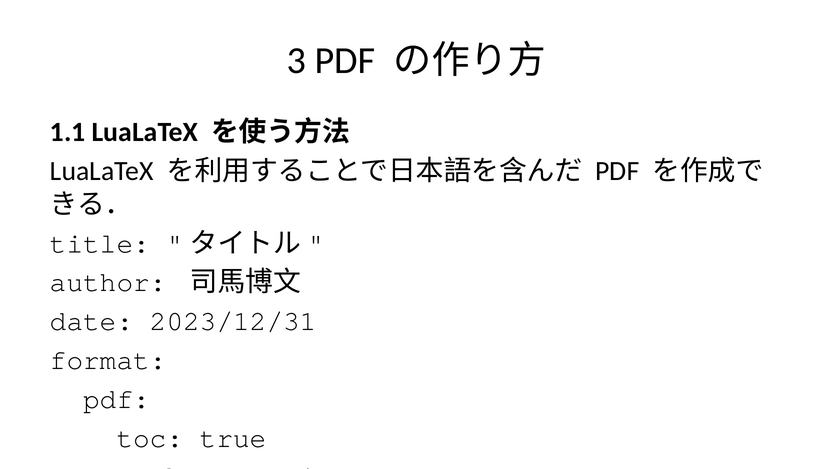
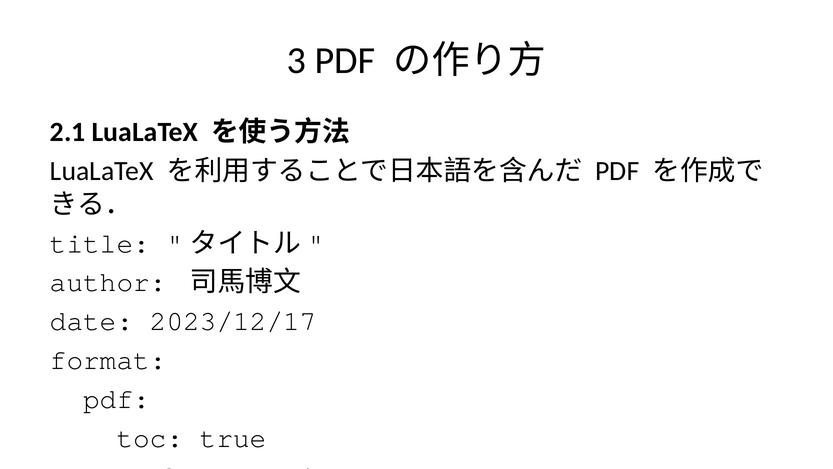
1.1: 1.1 -> 2.1
2023/12/31: 2023/12/31 -> 2023/12/17
